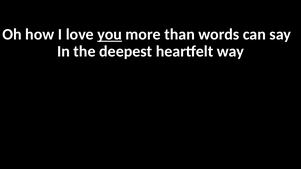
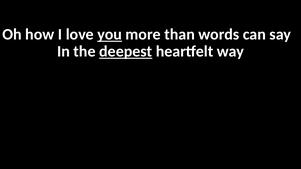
deepest underline: none -> present
